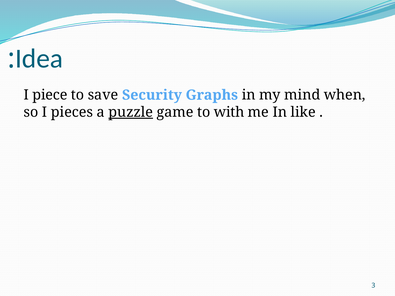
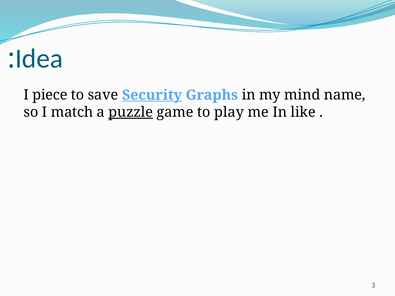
Security underline: none -> present
when: when -> name
pieces: pieces -> match
with: with -> play
